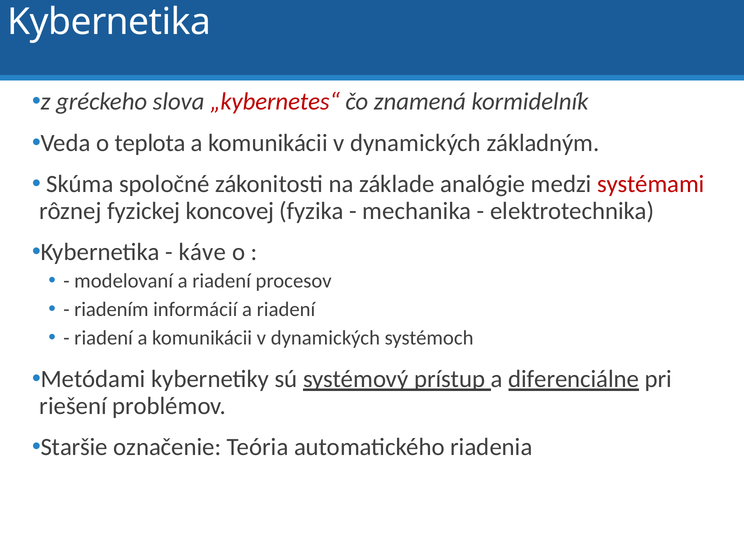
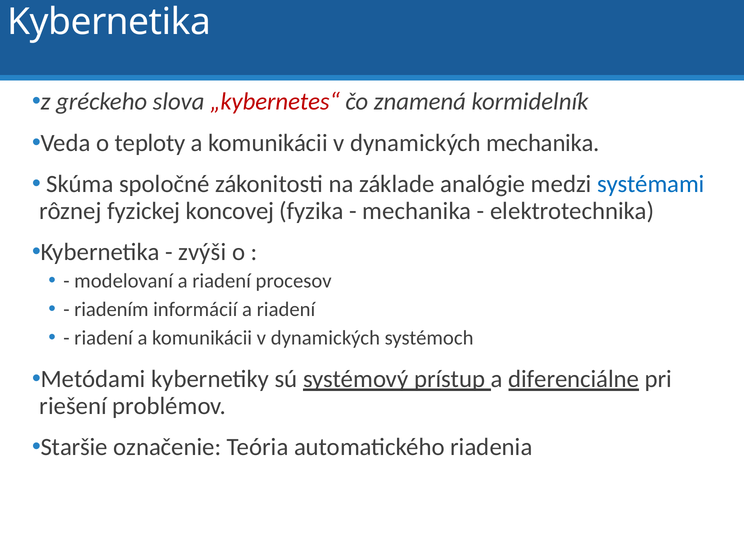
teplota: teplota -> teploty
dynamických základným: základným -> mechanika
systémami colour: red -> blue
káve: káve -> zvýši
